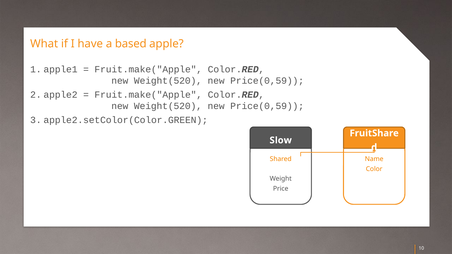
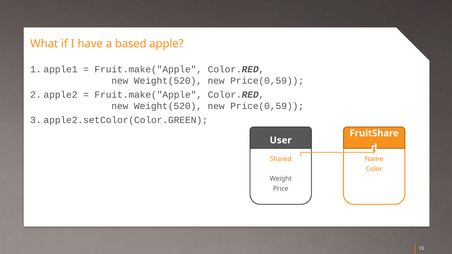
Slow: Slow -> User
